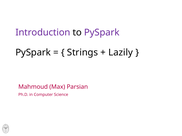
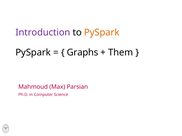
PySpark at (102, 32) colour: purple -> orange
Strings: Strings -> Graphs
Lazily: Lazily -> Them
